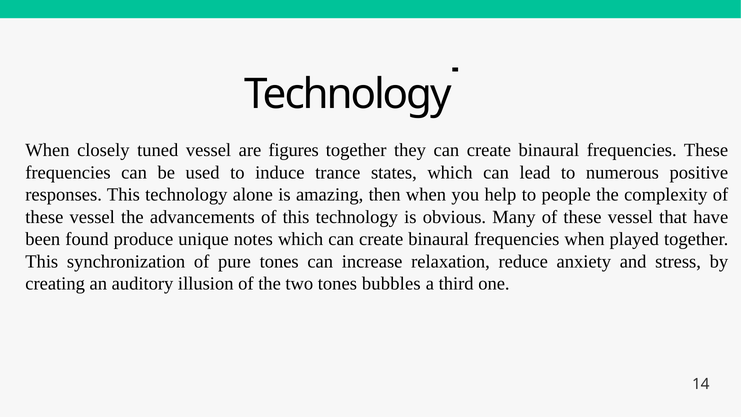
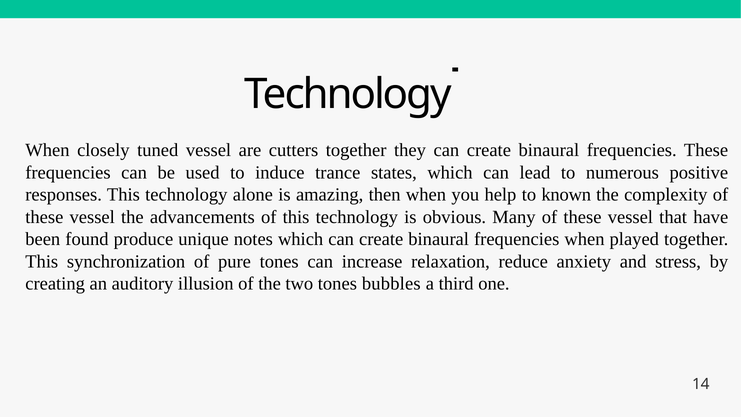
figures: figures -> cutters
people: people -> known
